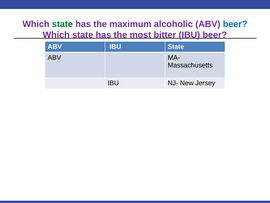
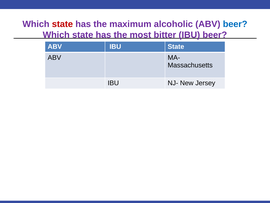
state at (62, 24) colour: green -> red
